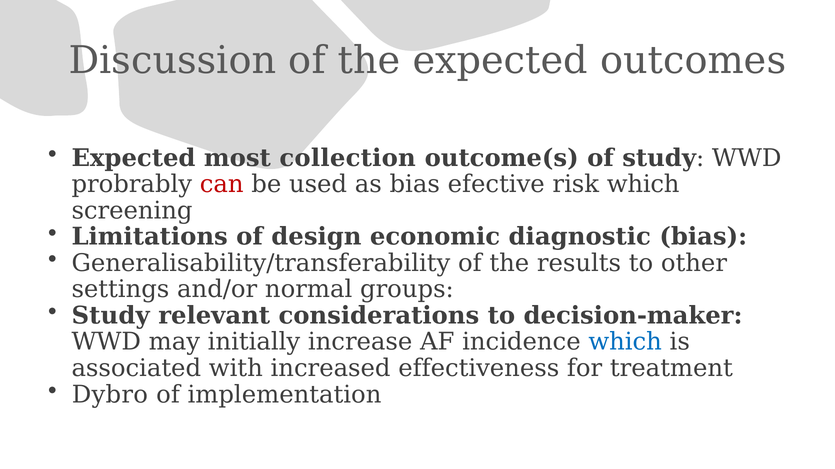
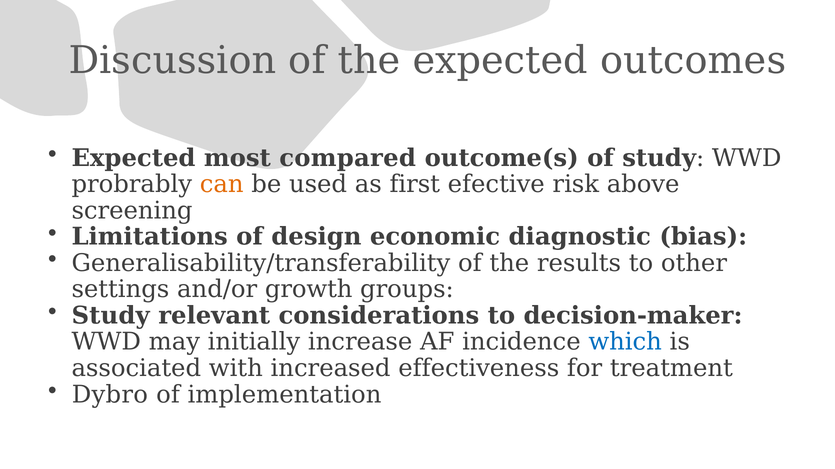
collection: collection -> compared
can colour: red -> orange
as bias: bias -> first
risk which: which -> above
normal: normal -> growth
